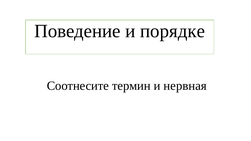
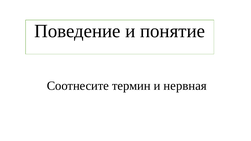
порядке: порядке -> понятие
